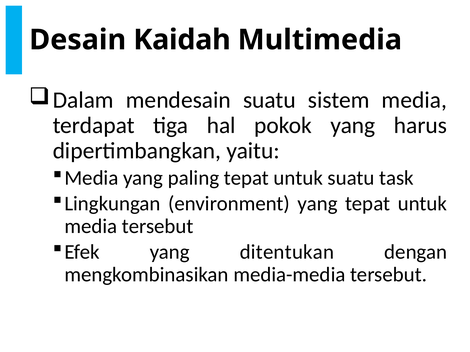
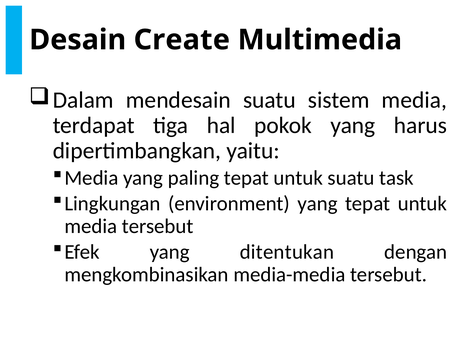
Kaidah: Kaidah -> Create
